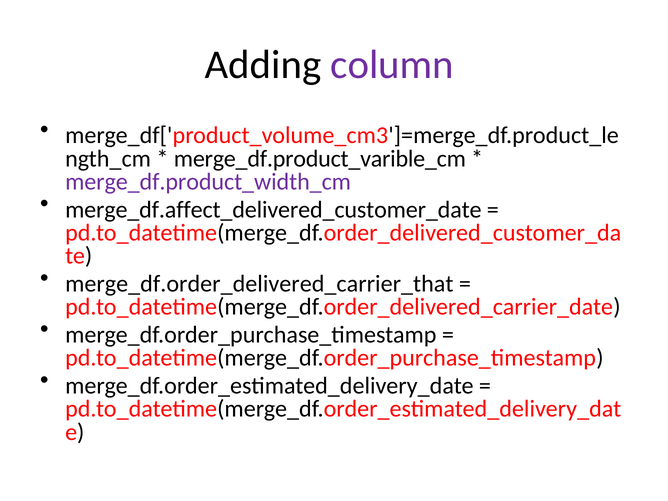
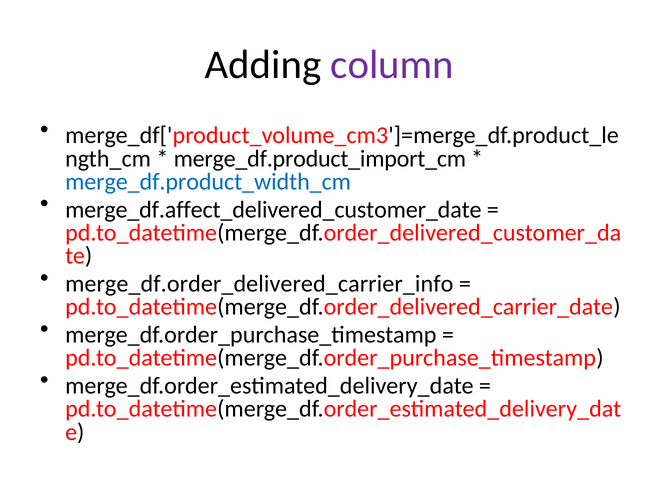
merge_df.product_varible_cm: merge_df.product_varible_cm -> merge_df.product_import_cm
merge_df.product_width_cm colour: purple -> blue
merge_df.order_delivered_carrier_that: merge_df.order_delivered_carrier_that -> merge_df.order_delivered_carrier_info
